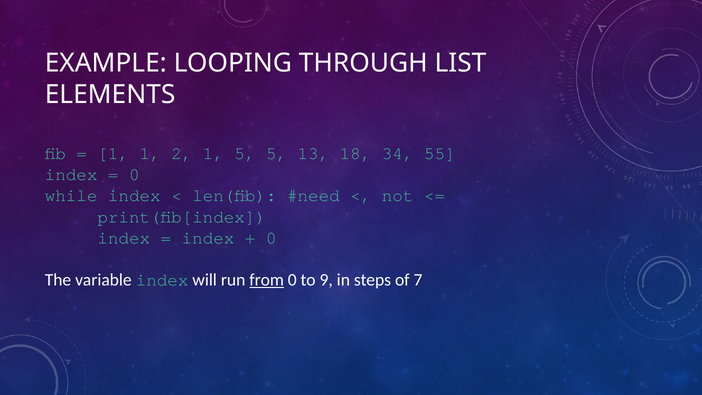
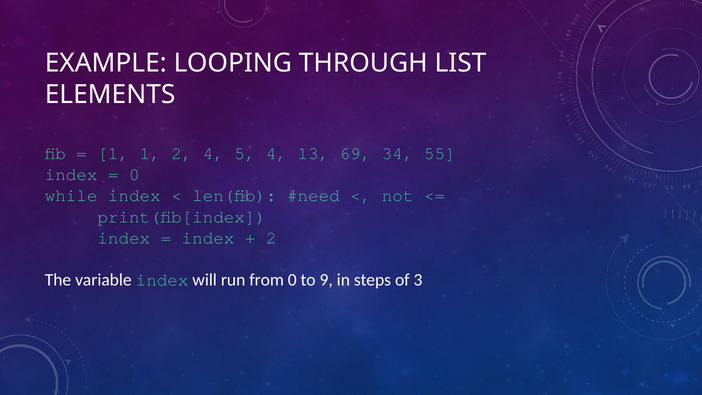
2 1: 1 -> 4
5 5: 5 -> 4
18: 18 -> 69
0 at (271, 238): 0 -> 2
from underline: present -> none
7: 7 -> 3
